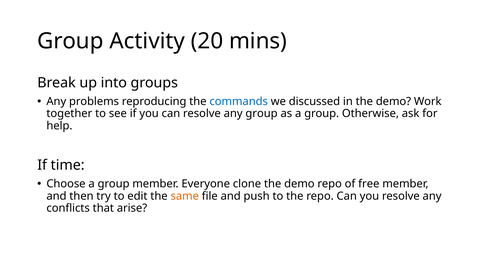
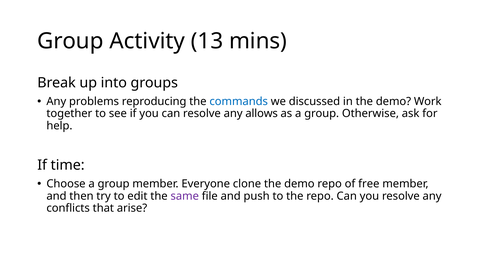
20: 20 -> 13
any group: group -> allows
same colour: orange -> purple
